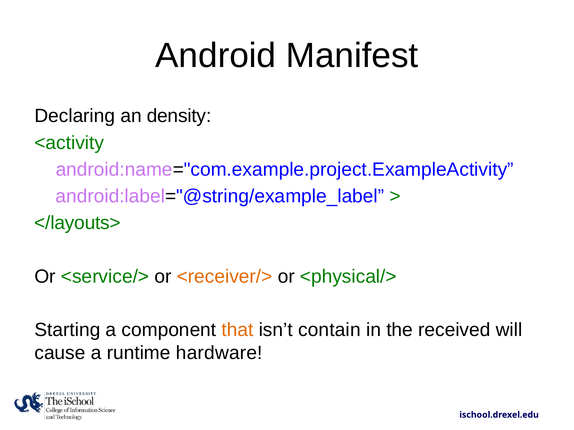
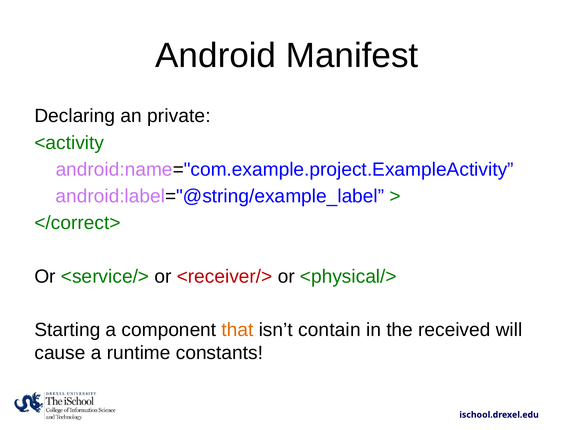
density: density -> private
</layouts>: </layouts> -> </correct>
<receiver/> colour: orange -> red
hardware: hardware -> constants
